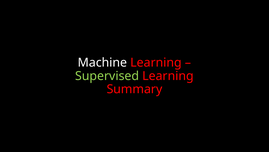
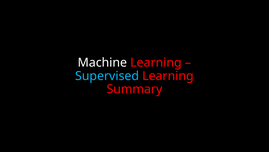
Supervised colour: light green -> light blue
